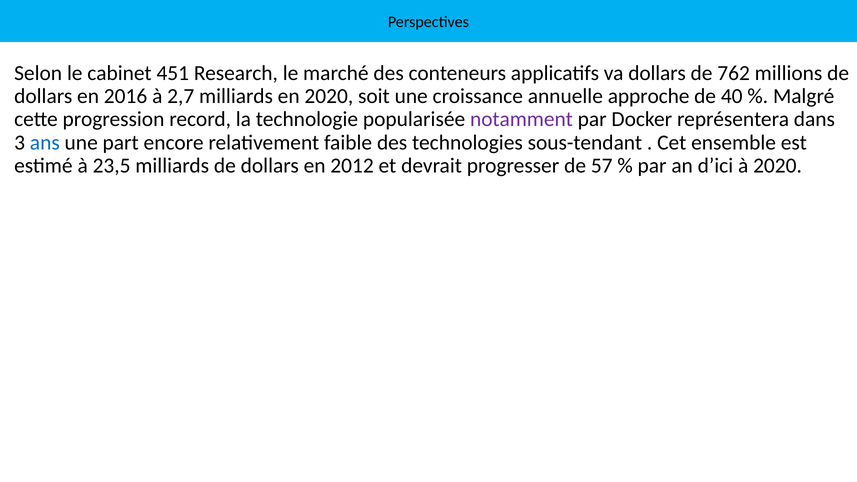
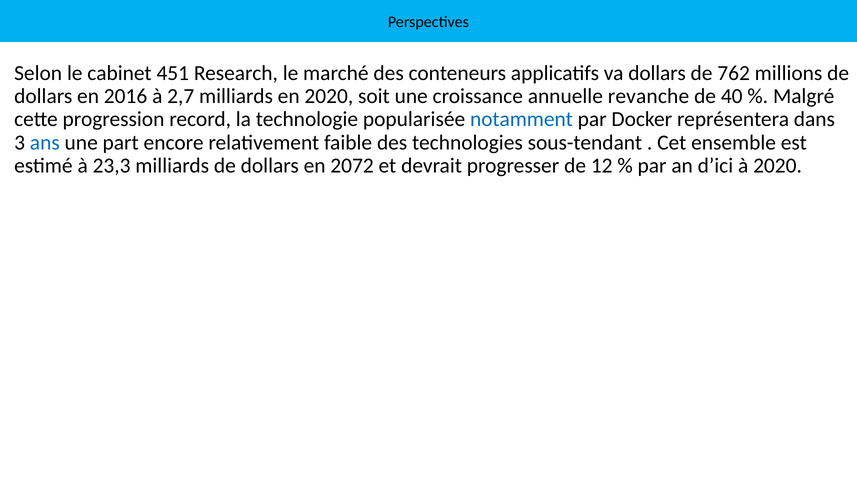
approche: approche -> revanche
notamment colour: purple -> blue
23,5: 23,5 -> 23,3
2012: 2012 -> 2072
57: 57 -> 12
